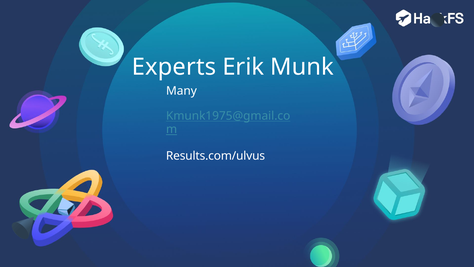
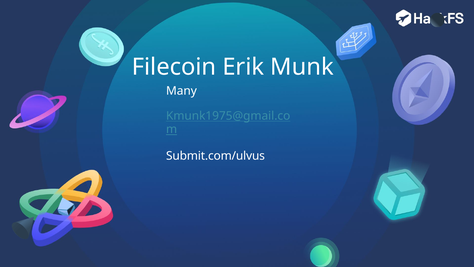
Experts: Experts -> Filecoin
Results.com/ulvus: Results.com/ulvus -> Submit.com/ulvus
